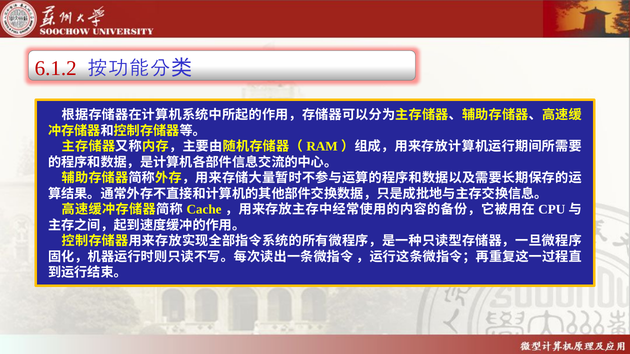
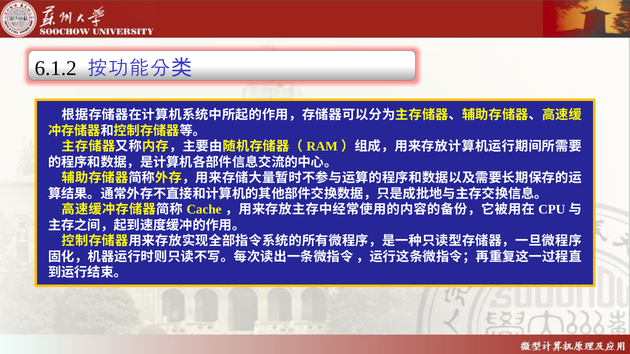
6.1.2 colour: red -> black
